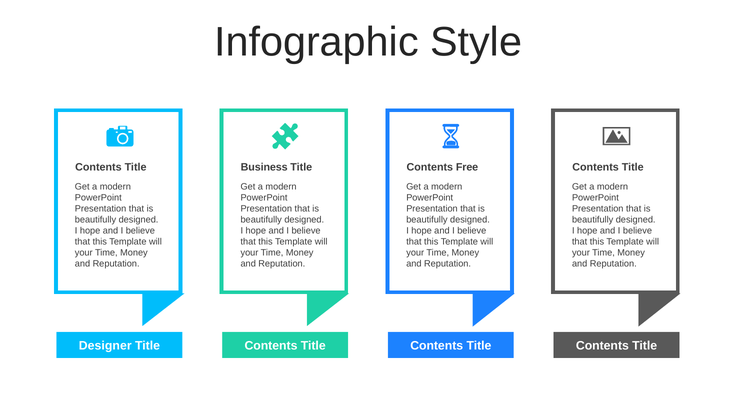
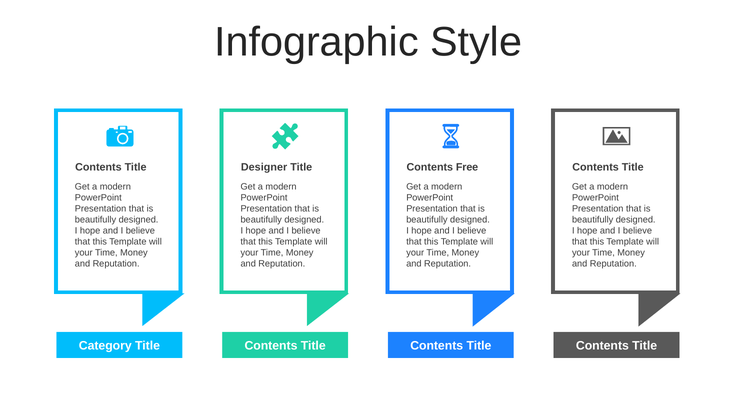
Business: Business -> Designer
Designer: Designer -> Category
